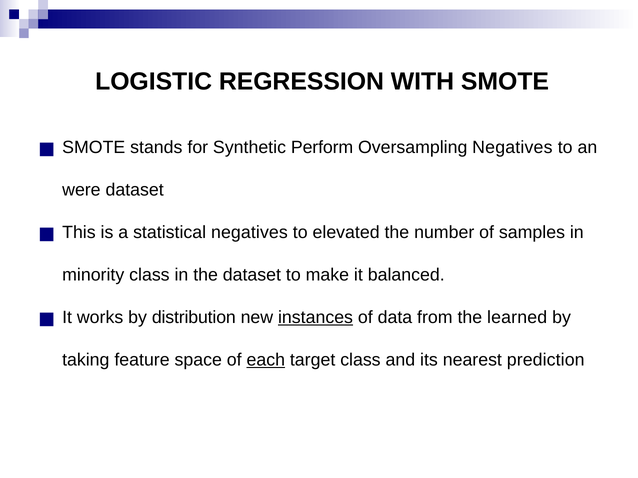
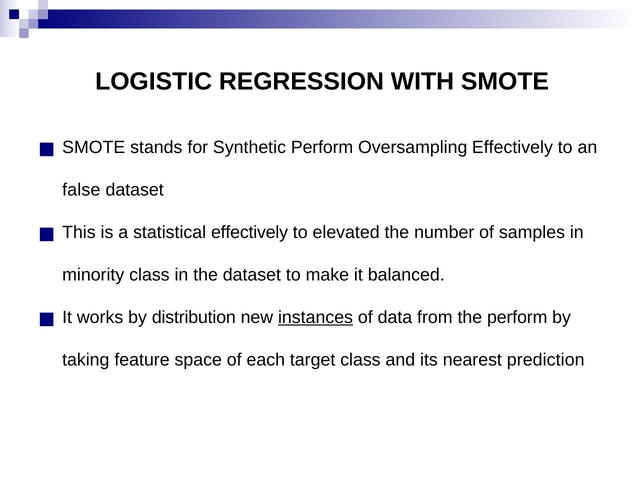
Oversampling Negatives: Negatives -> Effectively
were: were -> false
statistical negatives: negatives -> effectively
the learned: learned -> perform
each underline: present -> none
